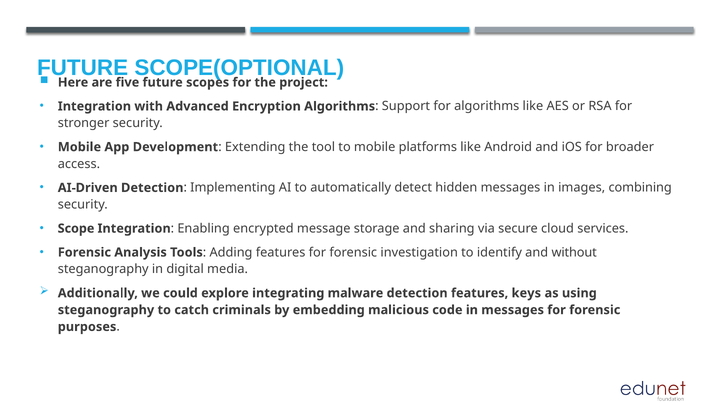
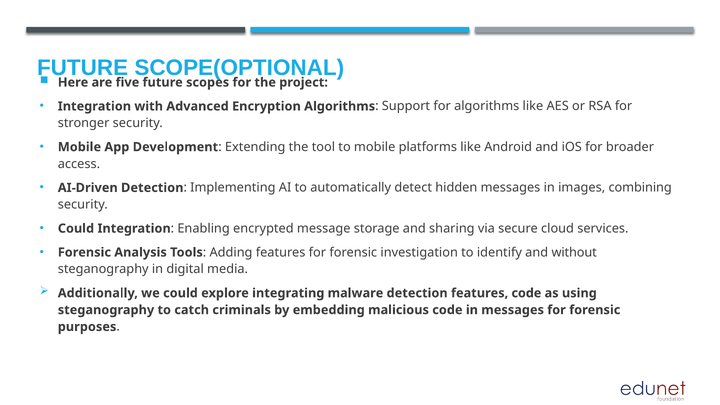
Scope at (76, 228): Scope -> Could
features keys: keys -> code
